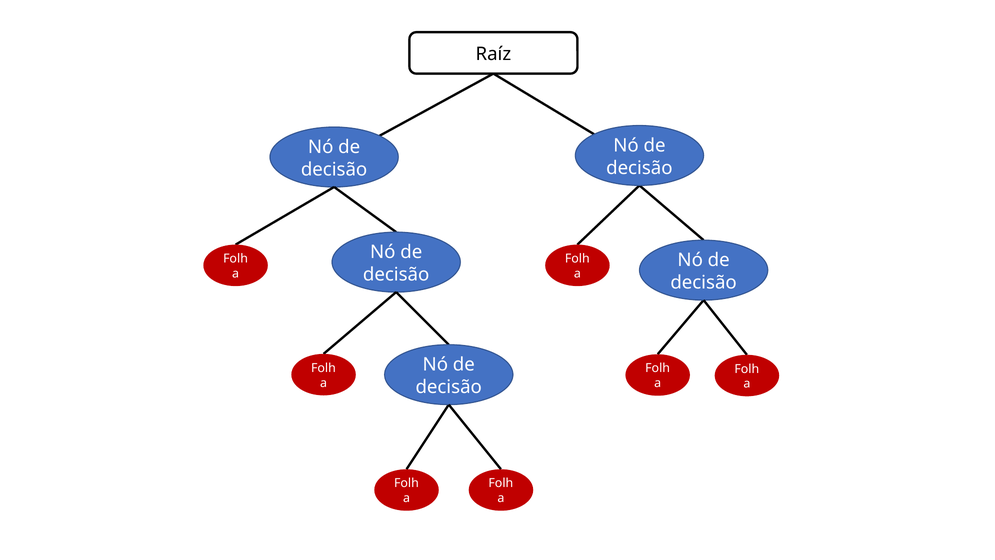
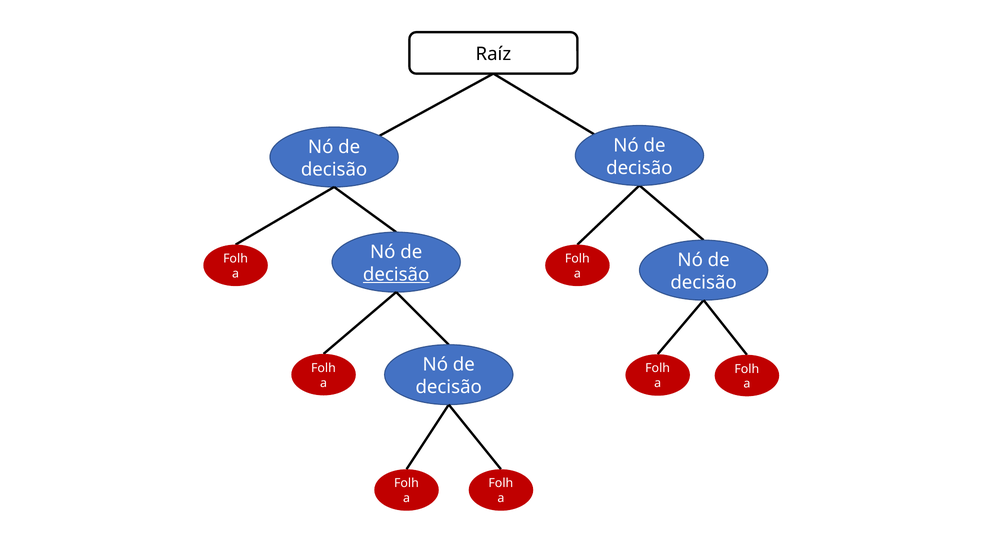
decisão at (396, 274) underline: none -> present
